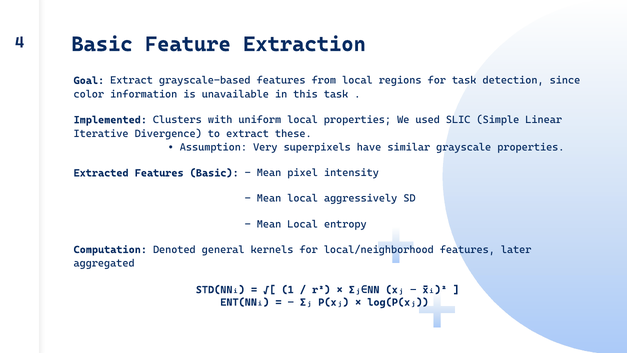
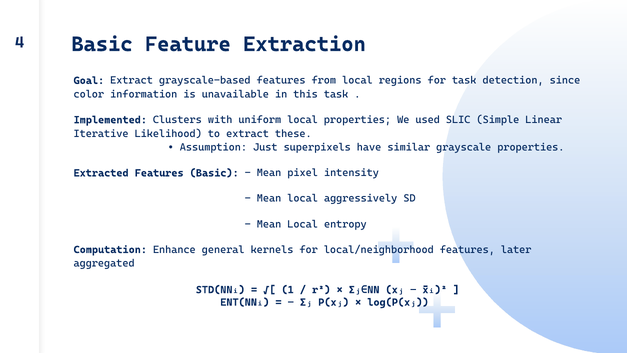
Divergence: Divergence -> Likelihood
Very: Very -> Just
Denoted: Denoted -> Enhance
